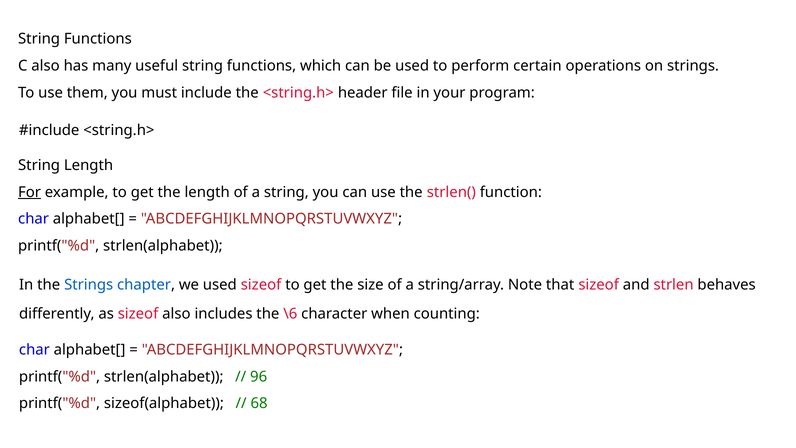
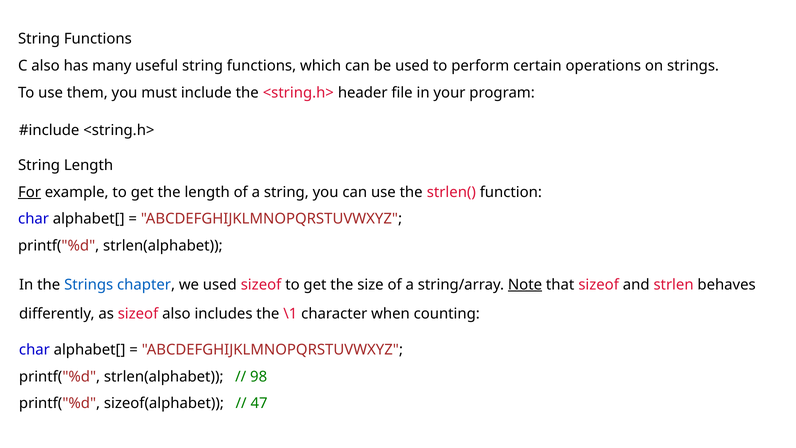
Note underline: none -> present
\6: \6 -> \1
96: 96 -> 98
68: 68 -> 47
